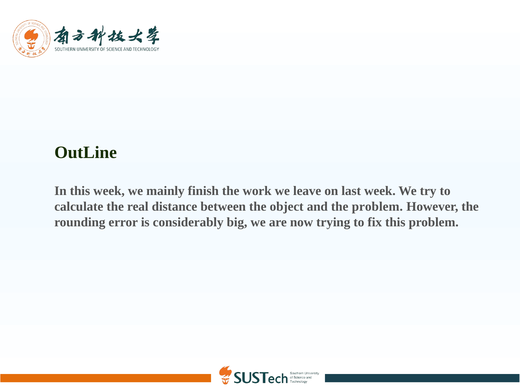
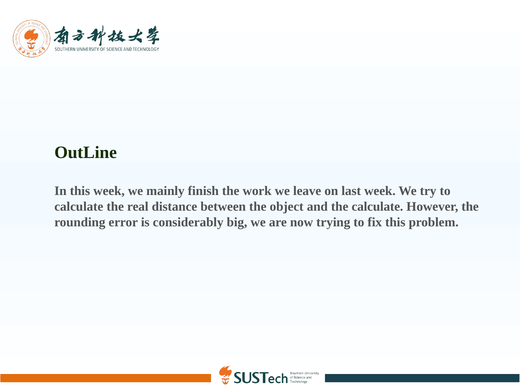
the problem: problem -> calculate
